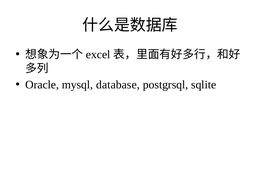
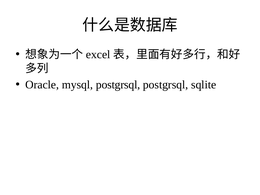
mysql database: database -> postgrsql
